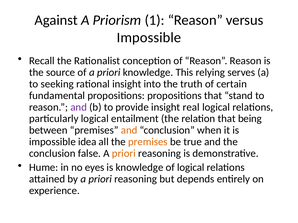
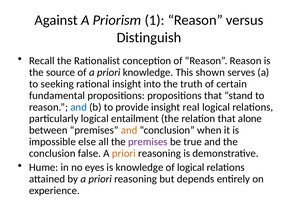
Impossible at (149, 38): Impossible -> Distinguish
relying: relying -> shown
and at (79, 107) colour: purple -> blue
being: being -> alone
idea: idea -> else
premises at (148, 142) colour: orange -> purple
